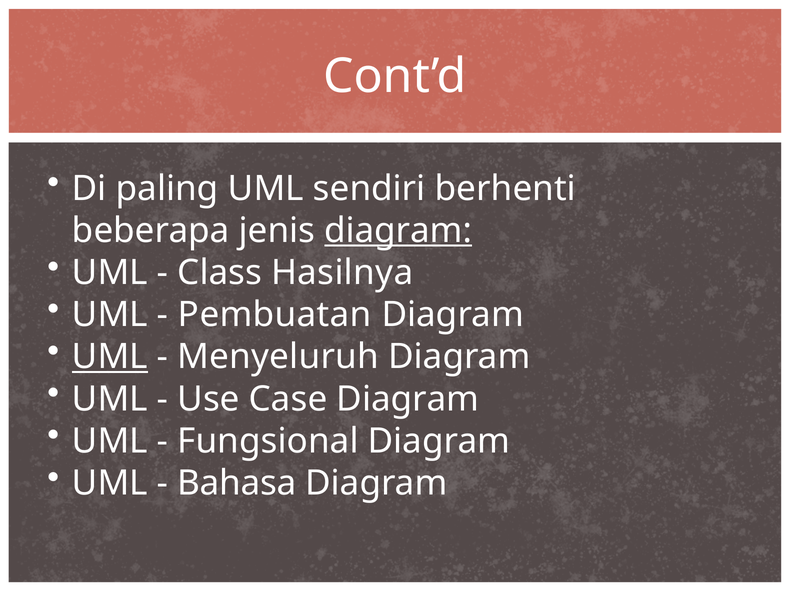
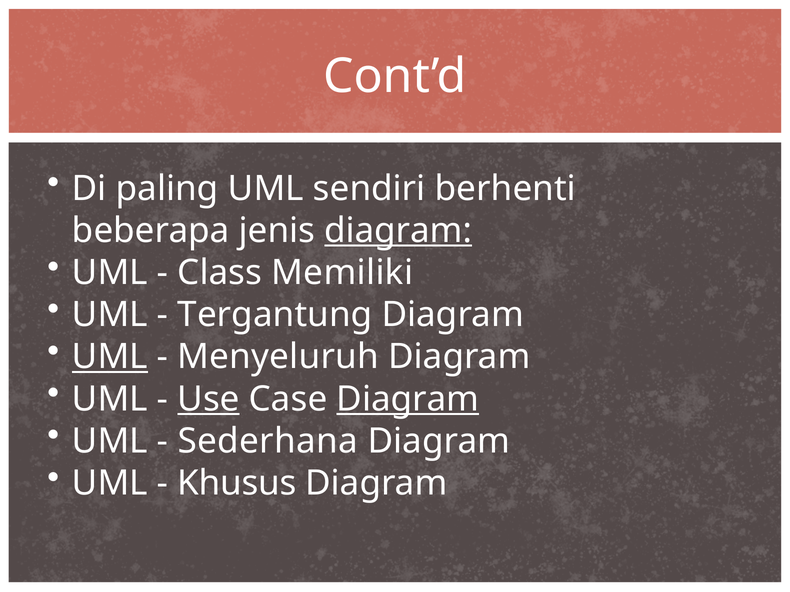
Hasilnya: Hasilnya -> Memiliki
Pembuatan: Pembuatan -> Tergantung
Use underline: none -> present
Diagram at (408, 399) underline: none -> present
Fungsional: Fungsional -> Sederhana
Bahasa: Bahasa -> Khusus
